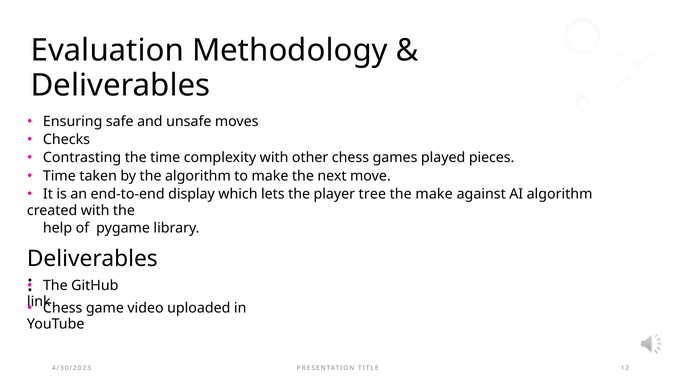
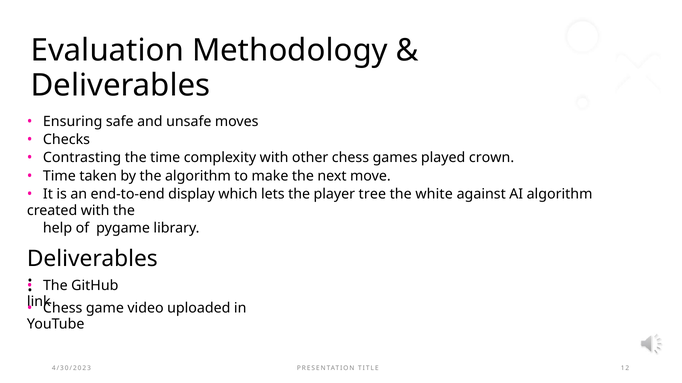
pieces: pieces -> crown
the make: make -> white
